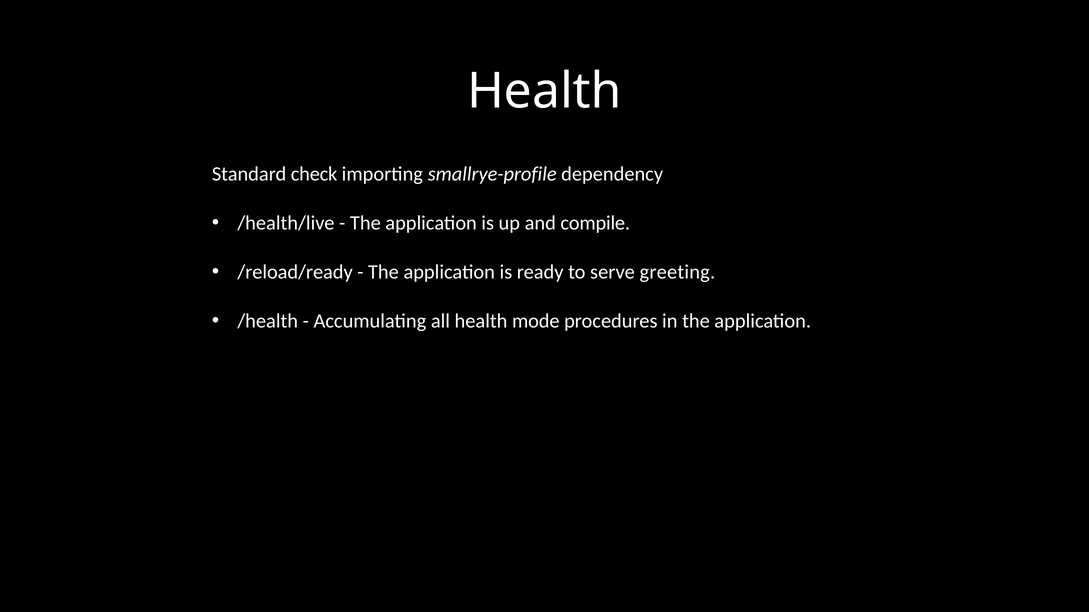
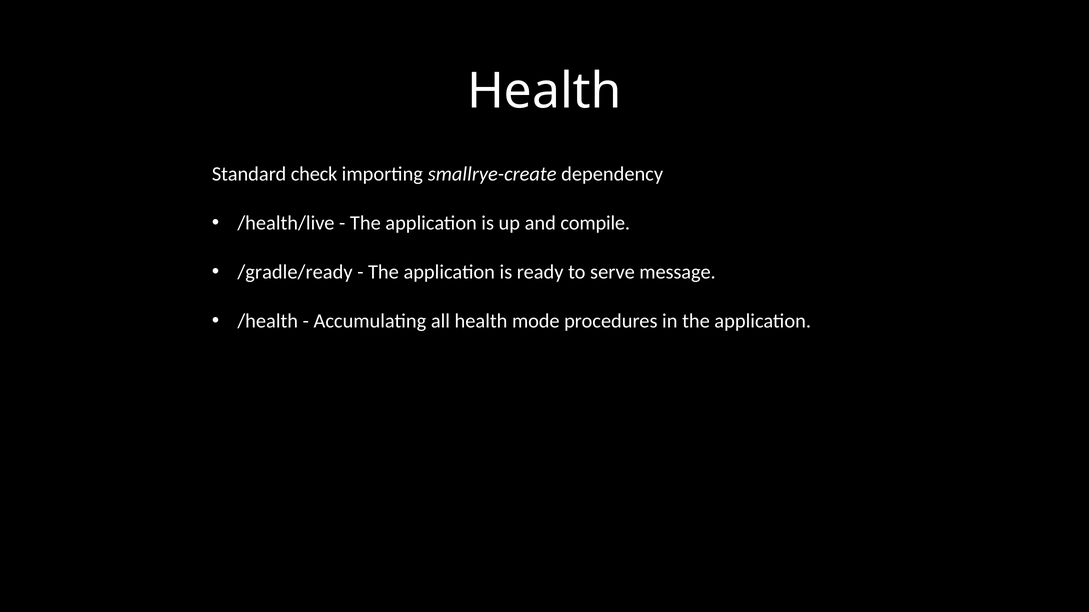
smallrye-profile: smallrye-profile -> smallrye-create
/reload/ready: /reload/ready -> /gradle/ready
greeting: greeting -> message
